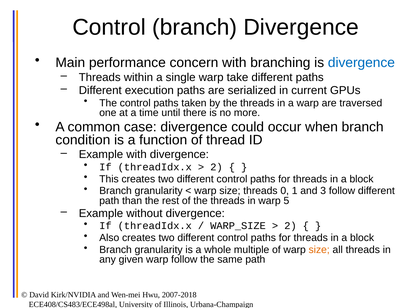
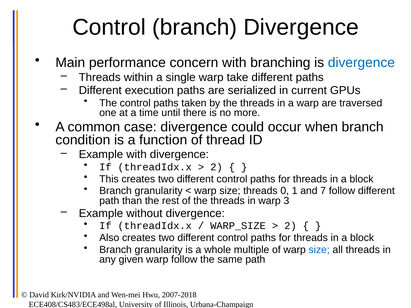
3: 3 -> 7
5: 5 -> 3
size at (319, 250) colour: orange -> blue
